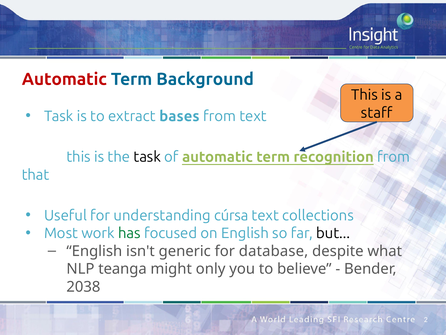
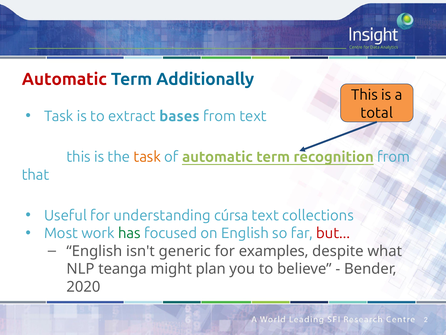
Background: Background -> Additionally
staff: staff -> total
task at (147, 157) colour: black -> orange
but colour: black -> red
database: database -> examples
only: only -> plan
2038: 2038 -> 2020
